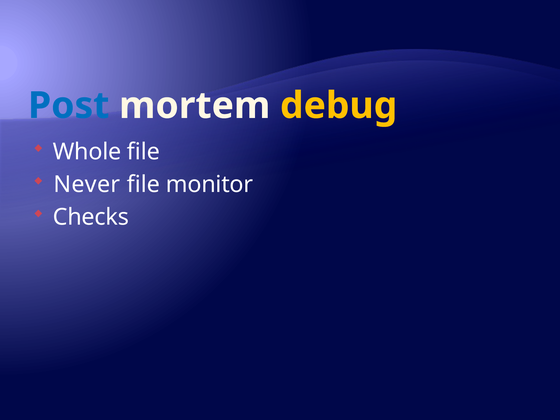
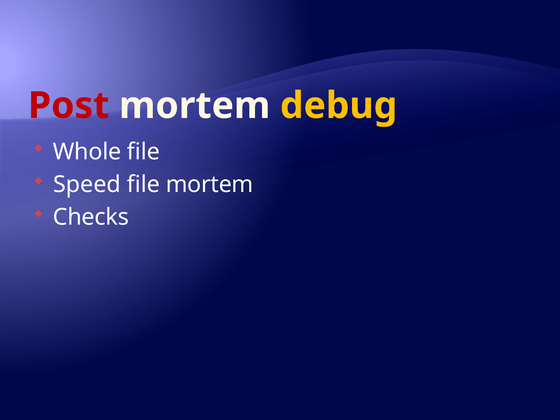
Post colour: blue -> red
Never: Never -> Speed
file monitor: monitor -> mortem
